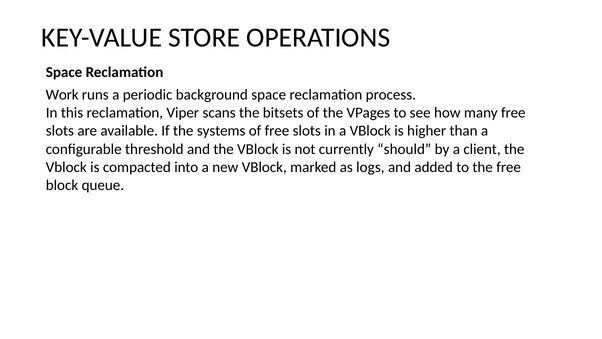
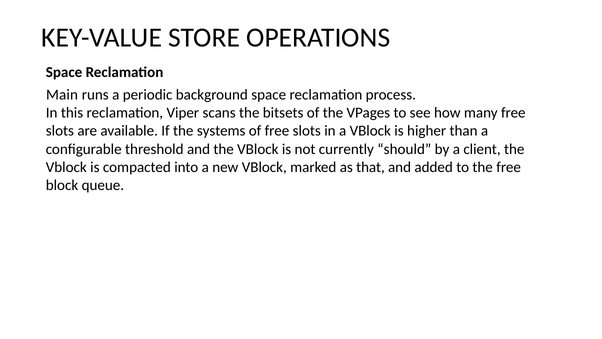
Work: Work -> Main
logs: logs -> that
